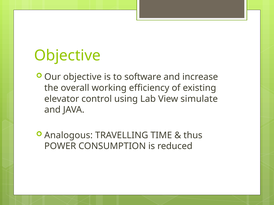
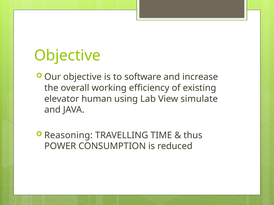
control: control -> human
Analogous: Analogous -> Reasoning
